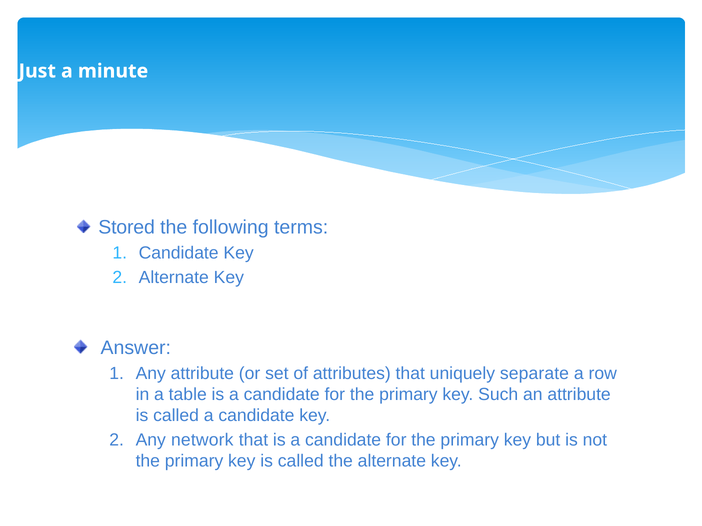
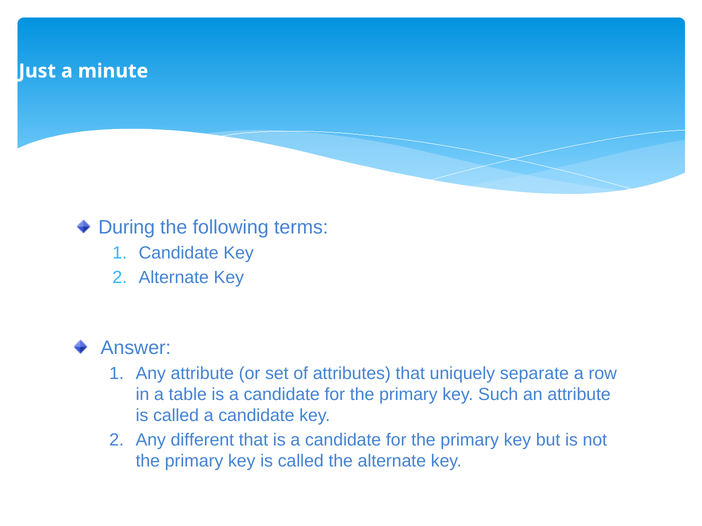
Stored: Stored -> During
network: network -> different
